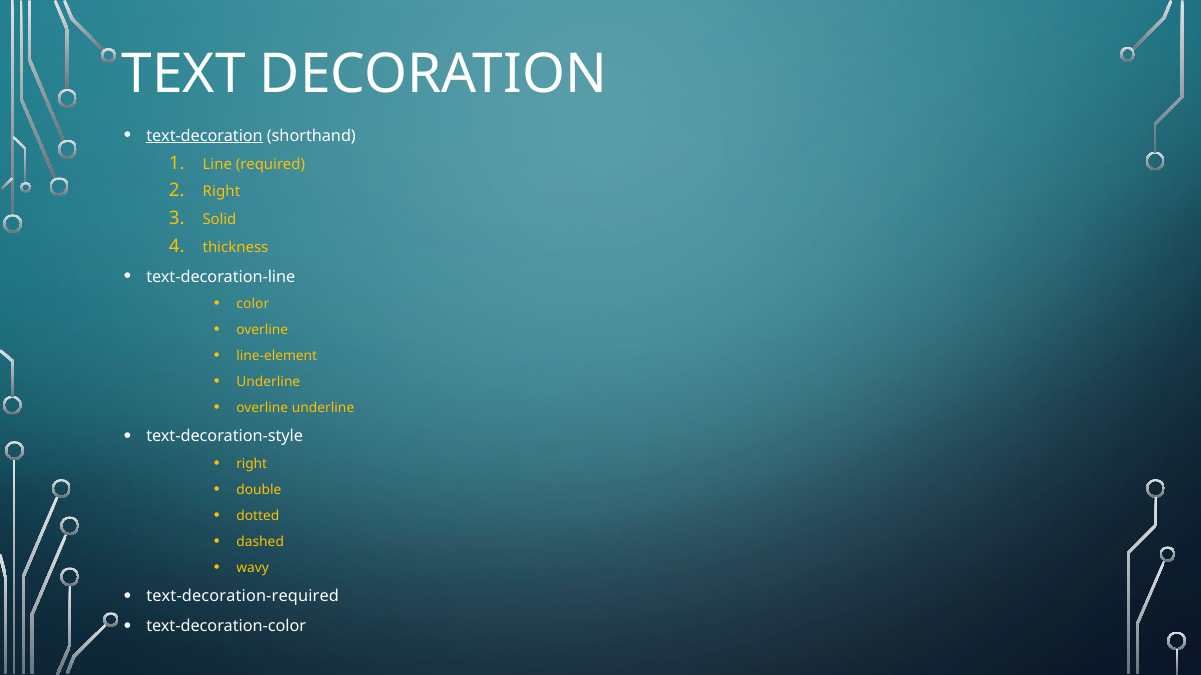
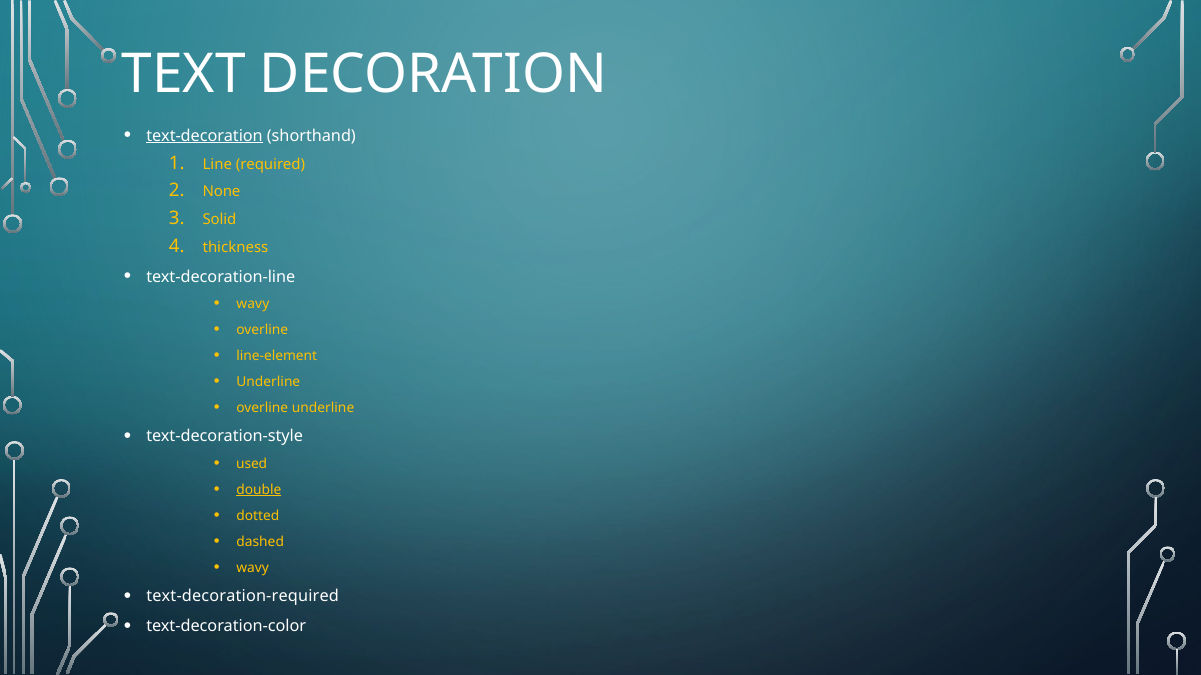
Right at (221, 192): Right -> None
color at (253, 304): color -> wavy
right at (252, 464): right -> used
double underline: none -> present
